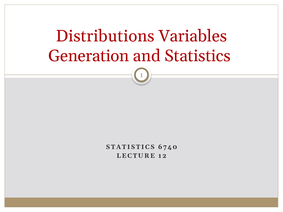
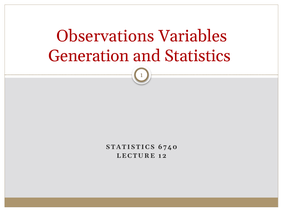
Distributions: Distributions -> Observations
